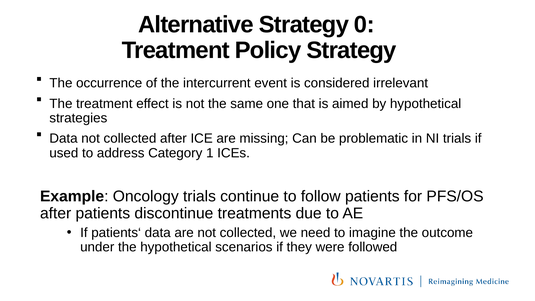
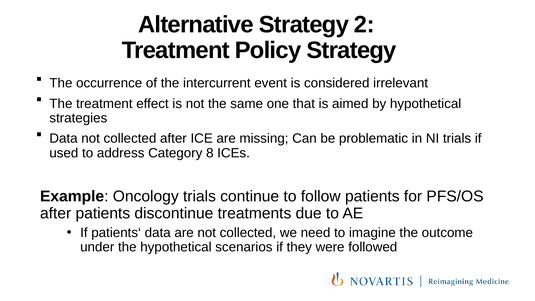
0: 0 -> 2
1: 1 -> 8
